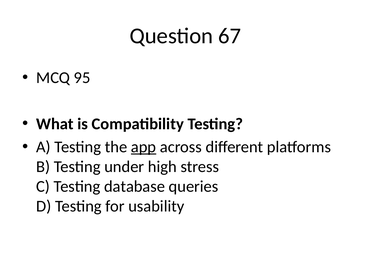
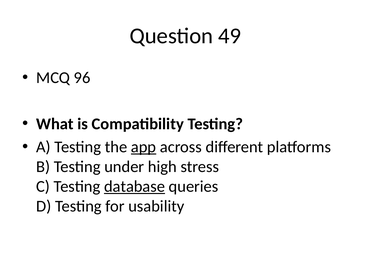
67: 67 -> 49
95: 95 -> 96
database underline: none -> present
